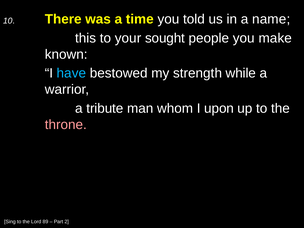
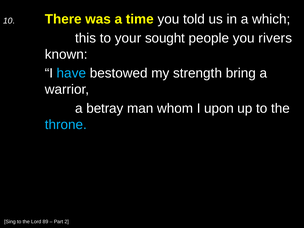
name: name -> which
make: make -> rivers
while: while -> bring
tribute: tribute -> betray
throne colour: pink -> light blue
